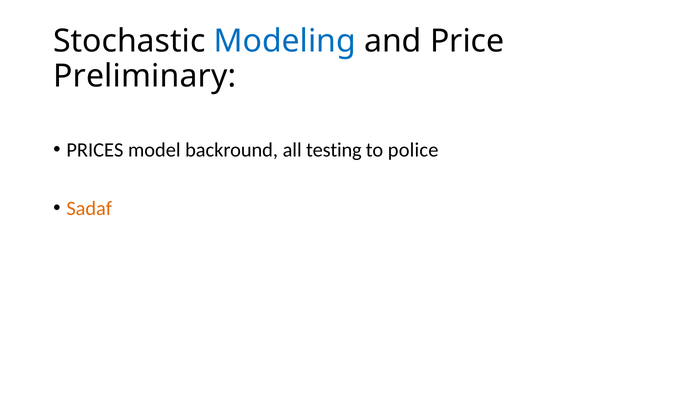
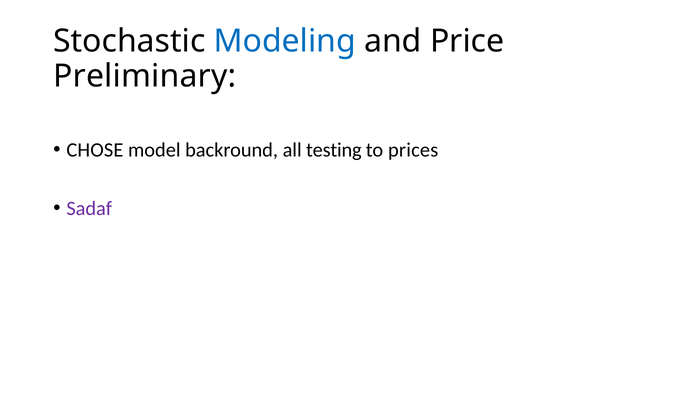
PRICES: PRICES -> CHOSE
police: police -> prices
Sadaf colour: orange -> purple
